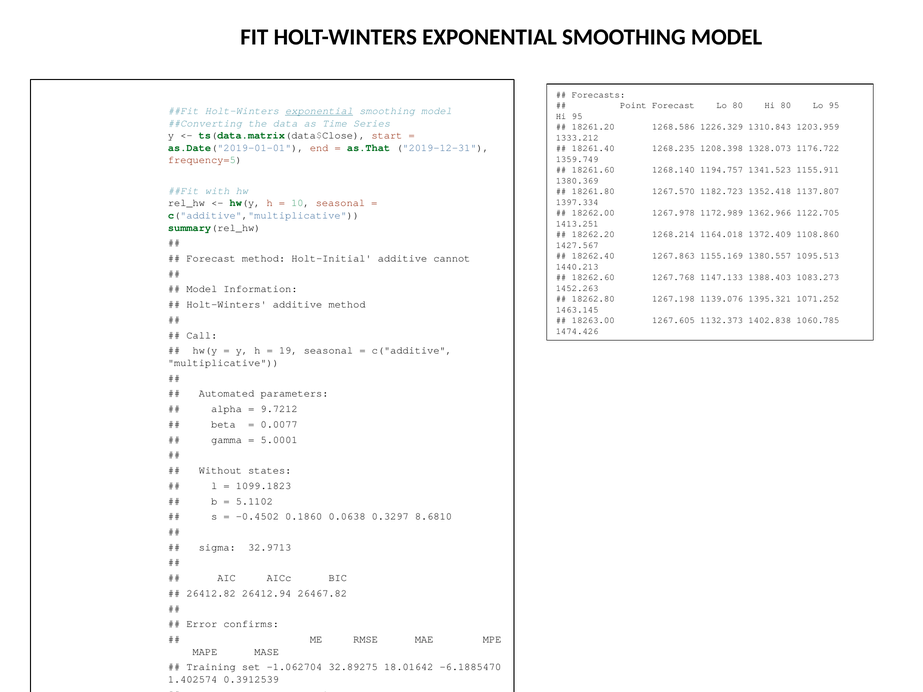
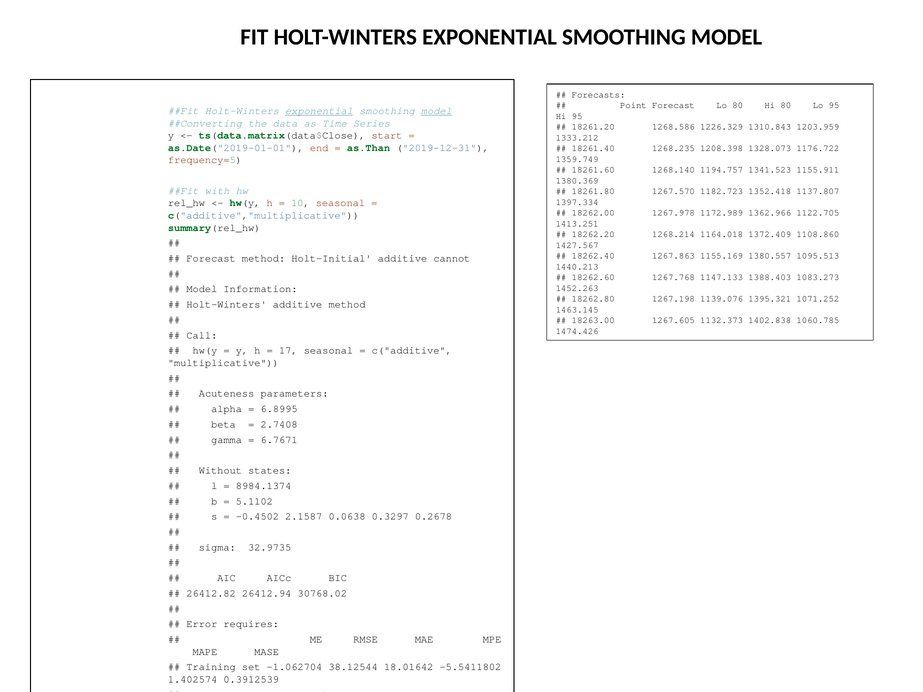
model at (437, 111) underline: none -> present
as.That: as.That -> as.Than
19: 19 -> 17
Automated: Automated -> Acuteness
9.7212: 9.7212 -> 6.8995
0.0077: 0.0077 -> 2.7408
5.0001: 5.0001 -> 6.7671
1099.1823: 1099.1823 -> 8984.1374
0.1860: 0.1860 -> 2.1587
8.6810: 8.6810 -> 0.2678
32.9713: 32.9713 -> 32.9735
26467.82: 26467.82 -> 30768.02
confirms: confirms -> requires
32.89275: 32.89275 -> 38.12544
-6.1885470: -6.1885470 -> -5.5411802
